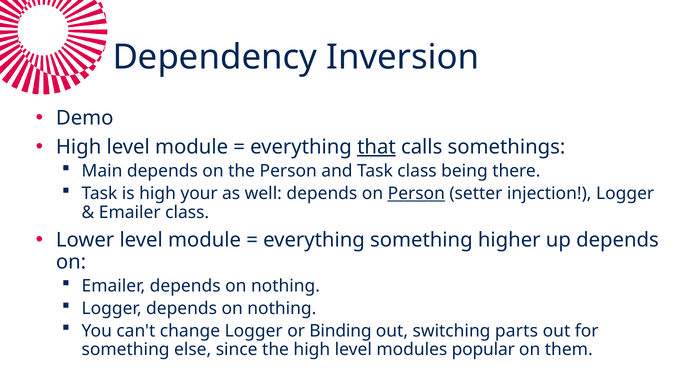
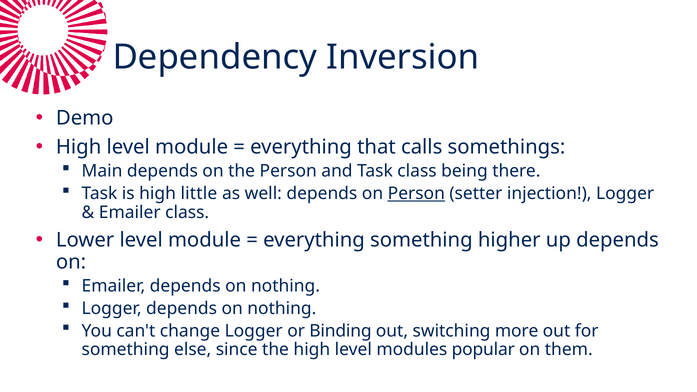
that underline: present -> none
your: your -> little
parts: parts -> more
